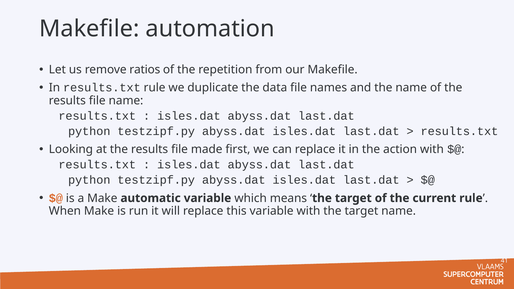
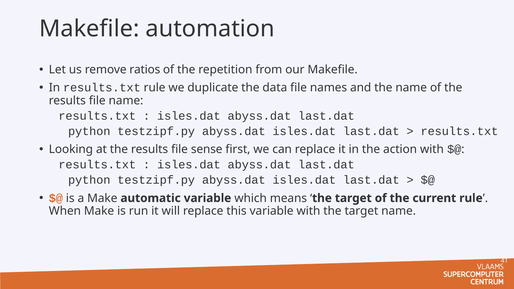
made: made -> sense
